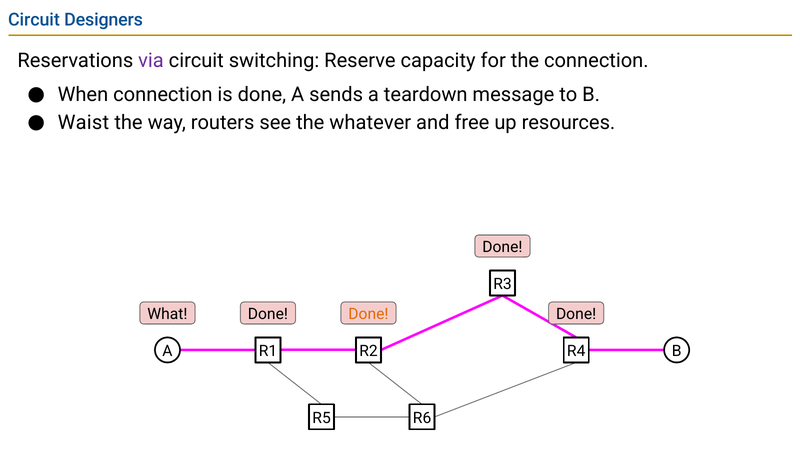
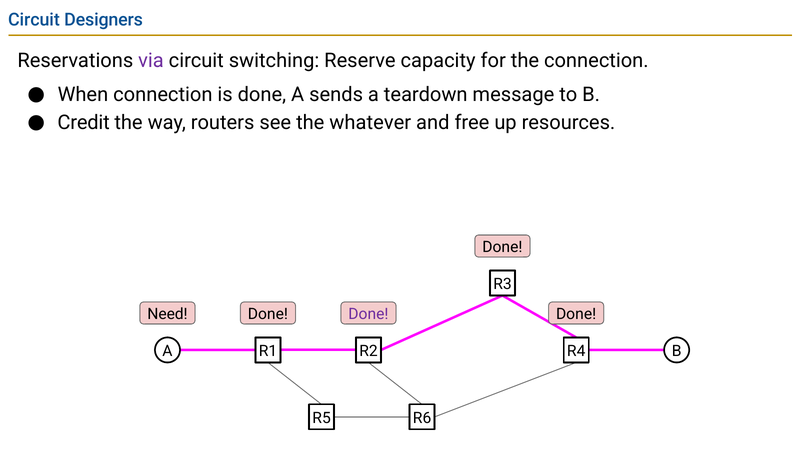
Waist: Waist -> Credit
What: What -> Need
Done at (368, 314) colour: orange -> purple
